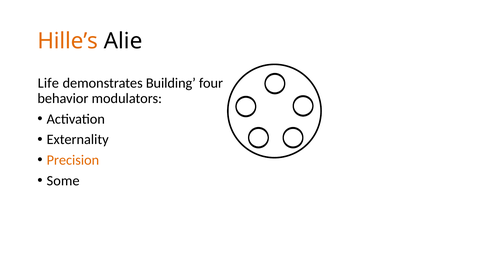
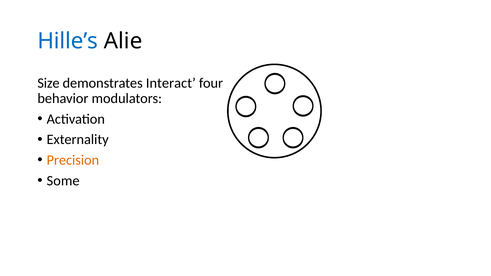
Hille’s colour: orange -> blue
Life: Life -> Size
Building: Building -> Interact
